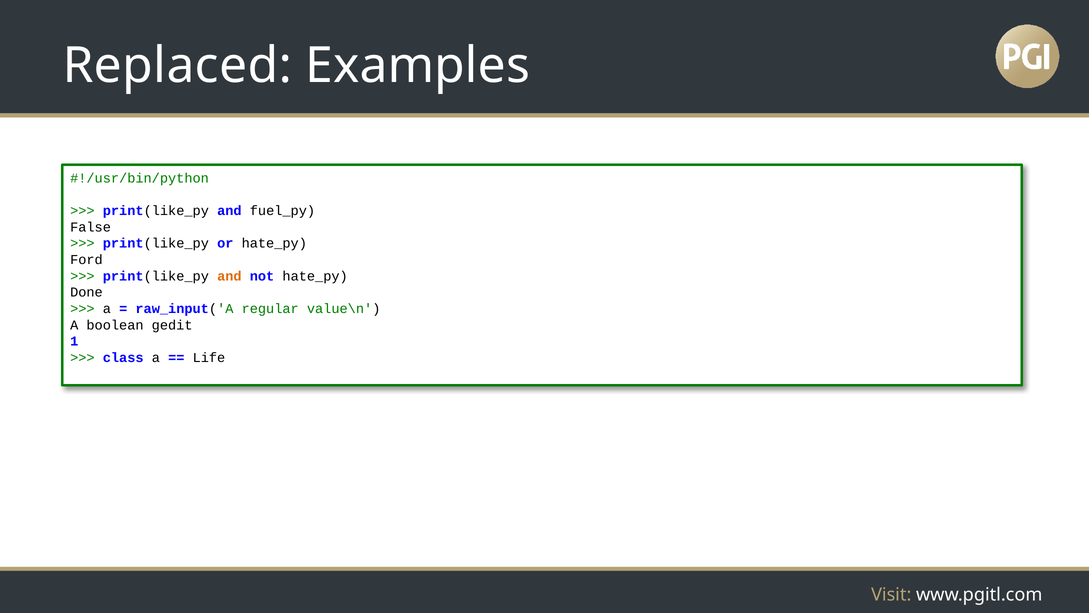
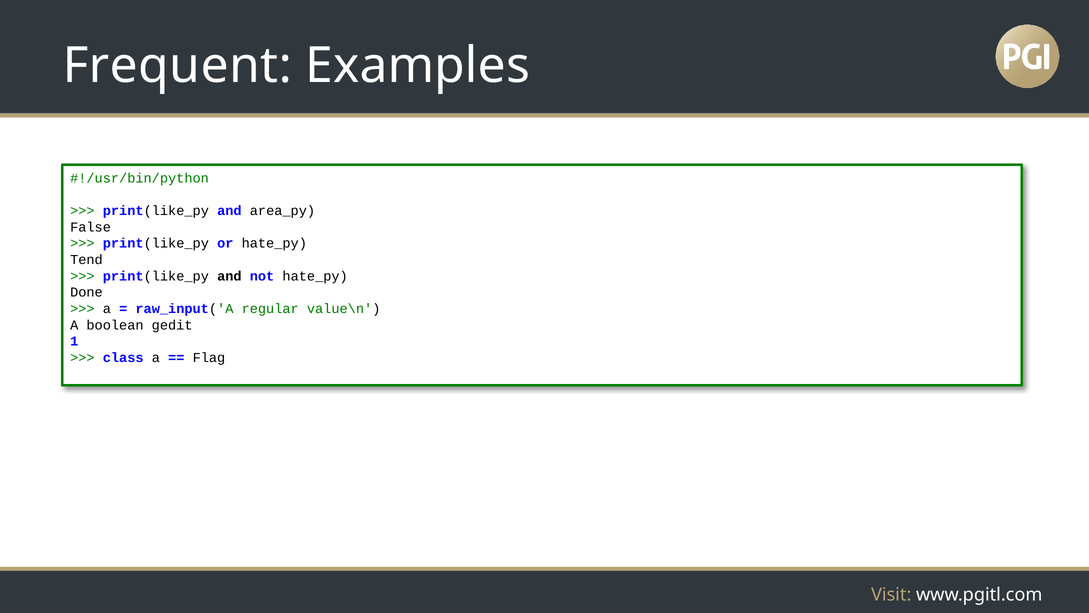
Replaced: Replaced -> Frequent
fuel_py: fuel_py -> area_py
Ford: Ford -> Tend
and at (229, 276) colour: orange -> black
Life: Life -> Flag
